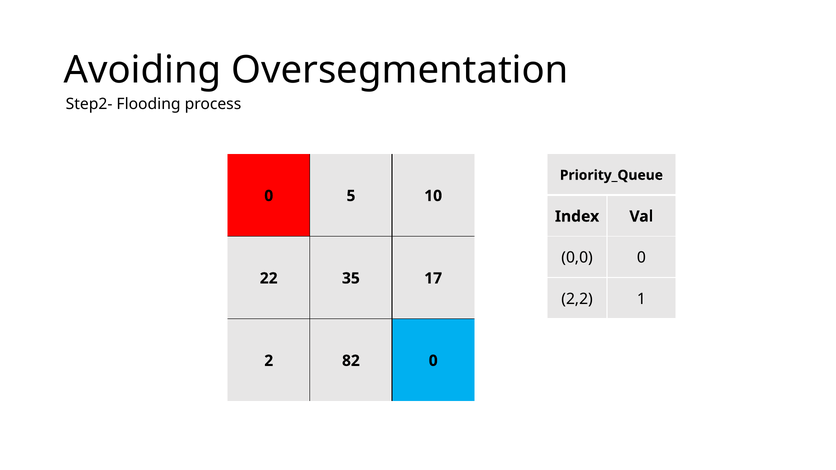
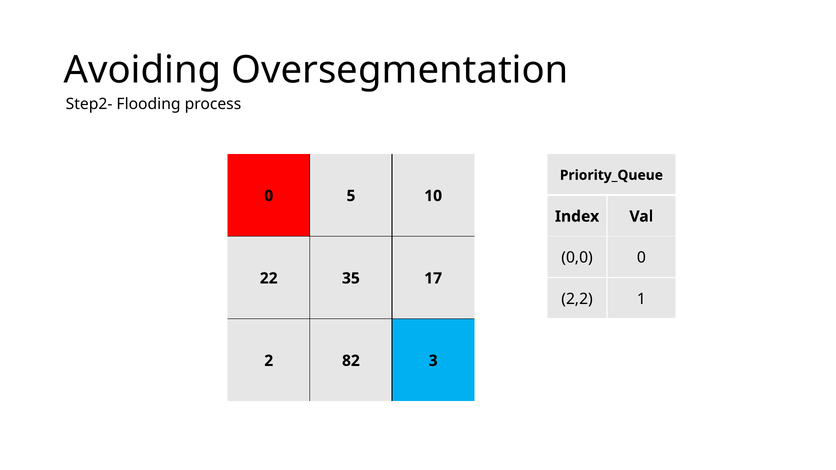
82 0: 0 -> 3
